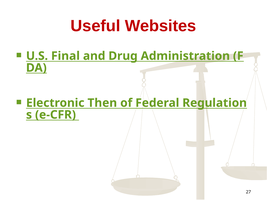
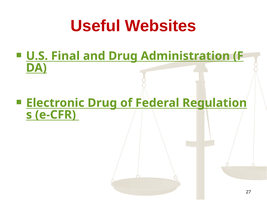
Electronic Then: Then -> Drug
